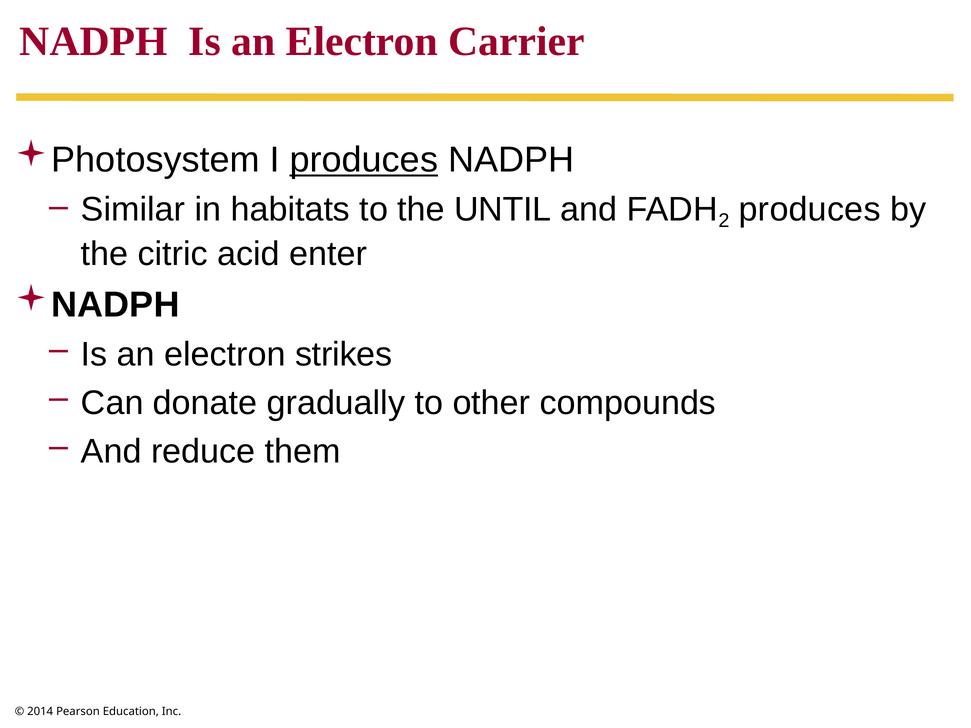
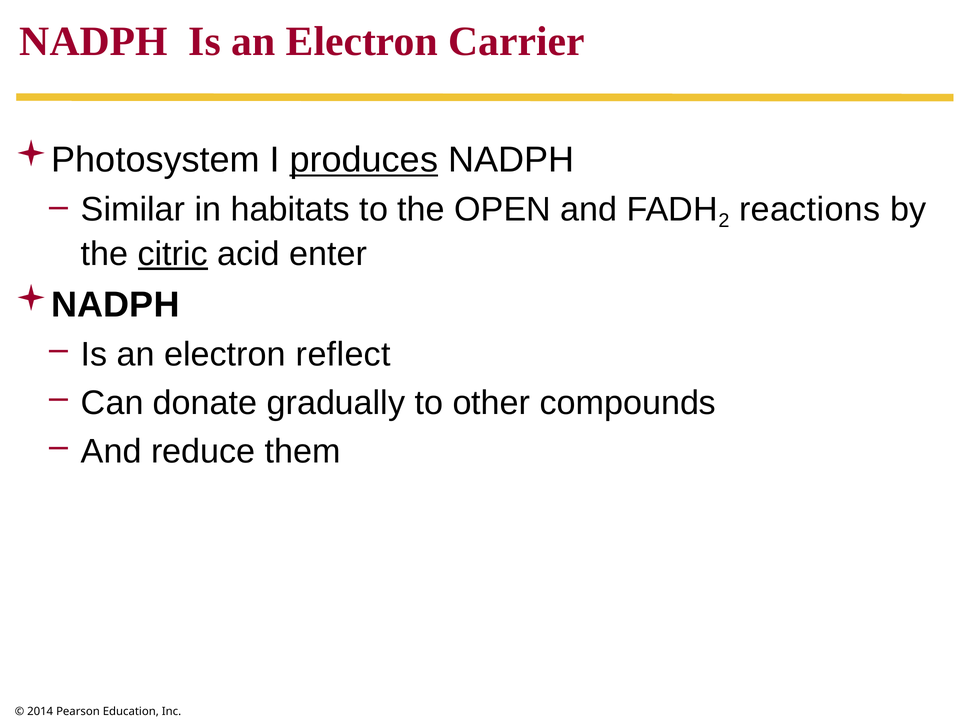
UNTIL: UNTIL -> OPEN
produces at (810, 210): produces -> reactions
citric underline: none -> present
strikes: strikes -> reflect
